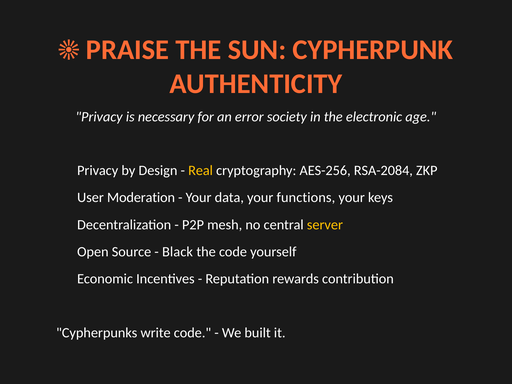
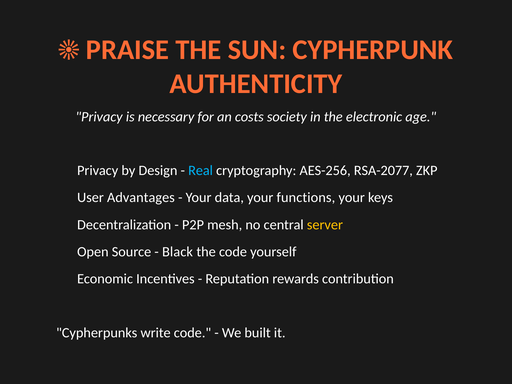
error: error -> costs
Real colour: yellow -> light blue
RSA-2084: RSA-2084 -> RSA-2077
Moderation: Moderation -> Advantages
